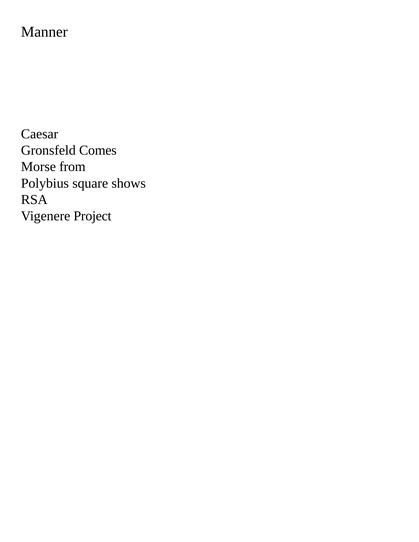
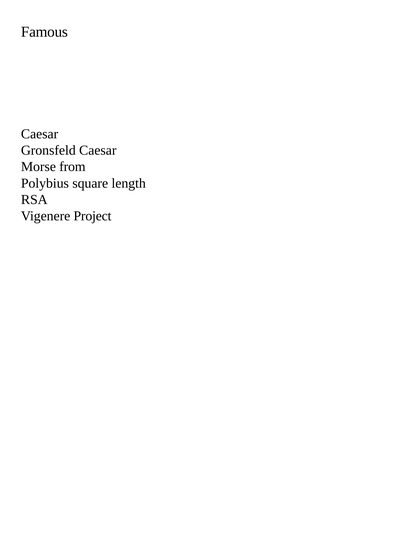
Manner: Manner -> Famous
Gronsfeld Comes: Comes -> Caesar
shows: shows -> length
